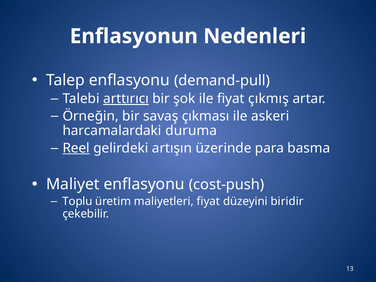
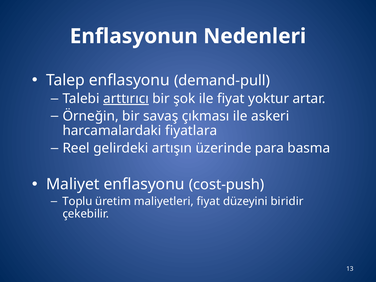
çıkmış: çıkmış -> yoktur
duruma: duruma -> fiyatlara
Reel underline: present -> none
